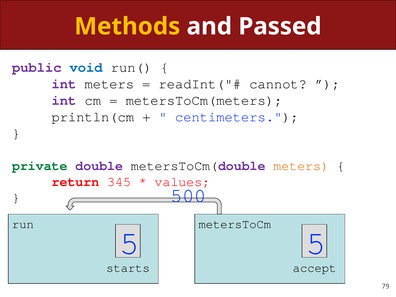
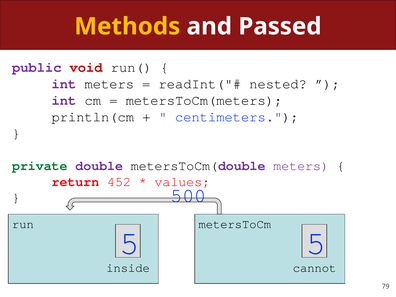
void colour: blue -> red
cannot: cannot -> nested
meters at (301, 166) colour: orange -> purple
345: 345 -> 452
starts: starts -> inside
accept: accept -> cannot
